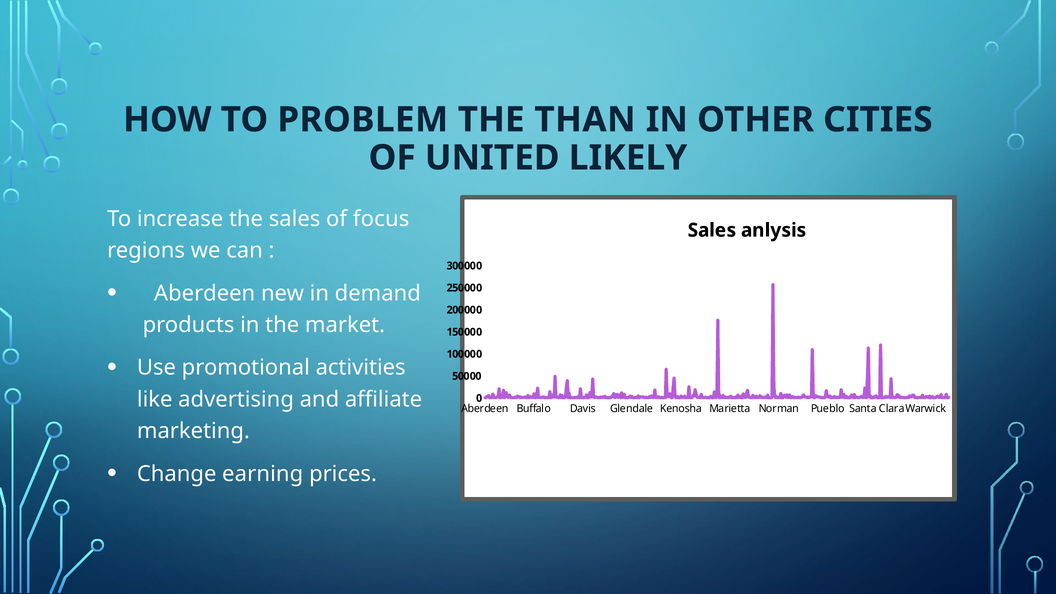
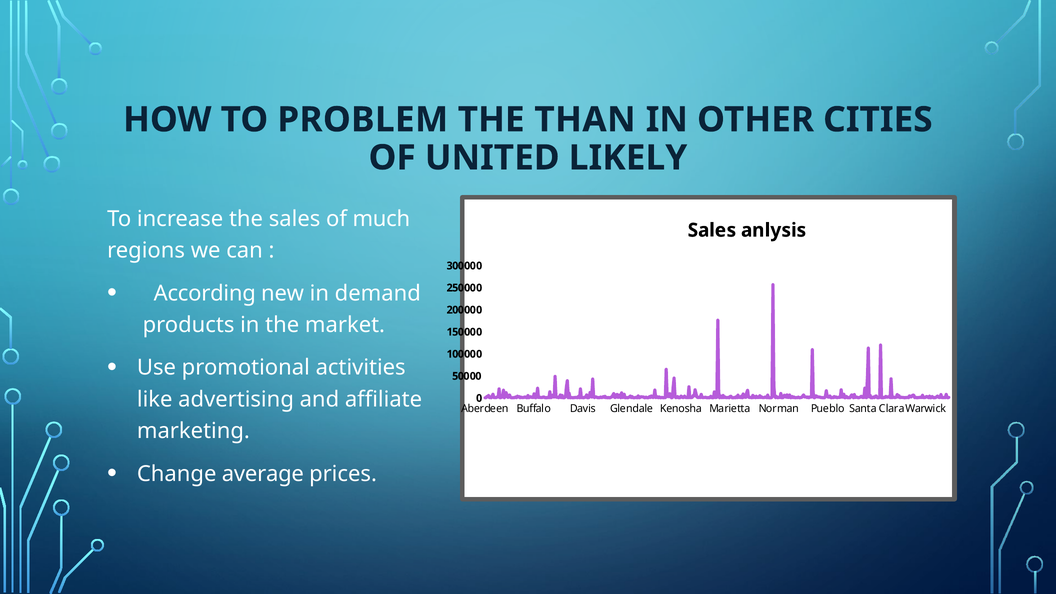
focus: focus -> much
Aberdeen at (205, 293): Aberdeen -> According
earning: earning -> average
